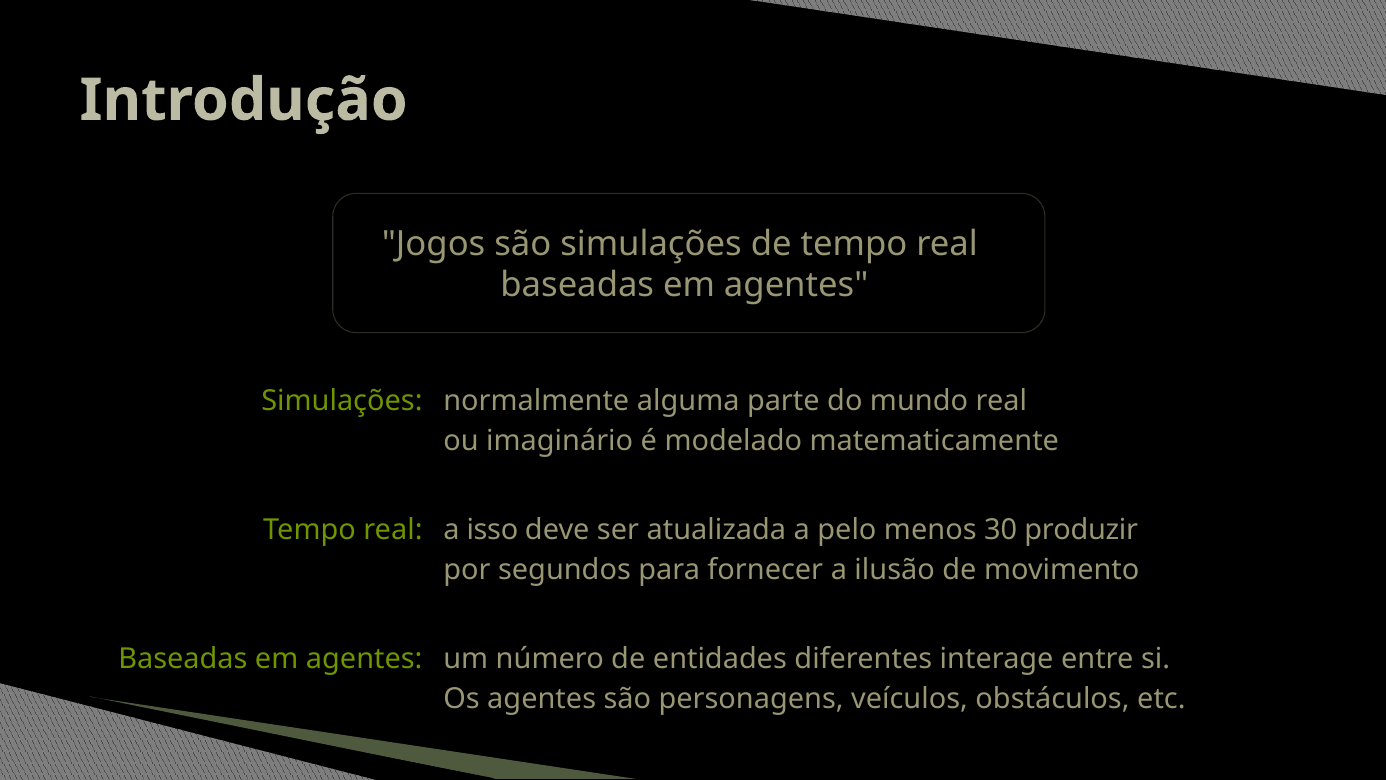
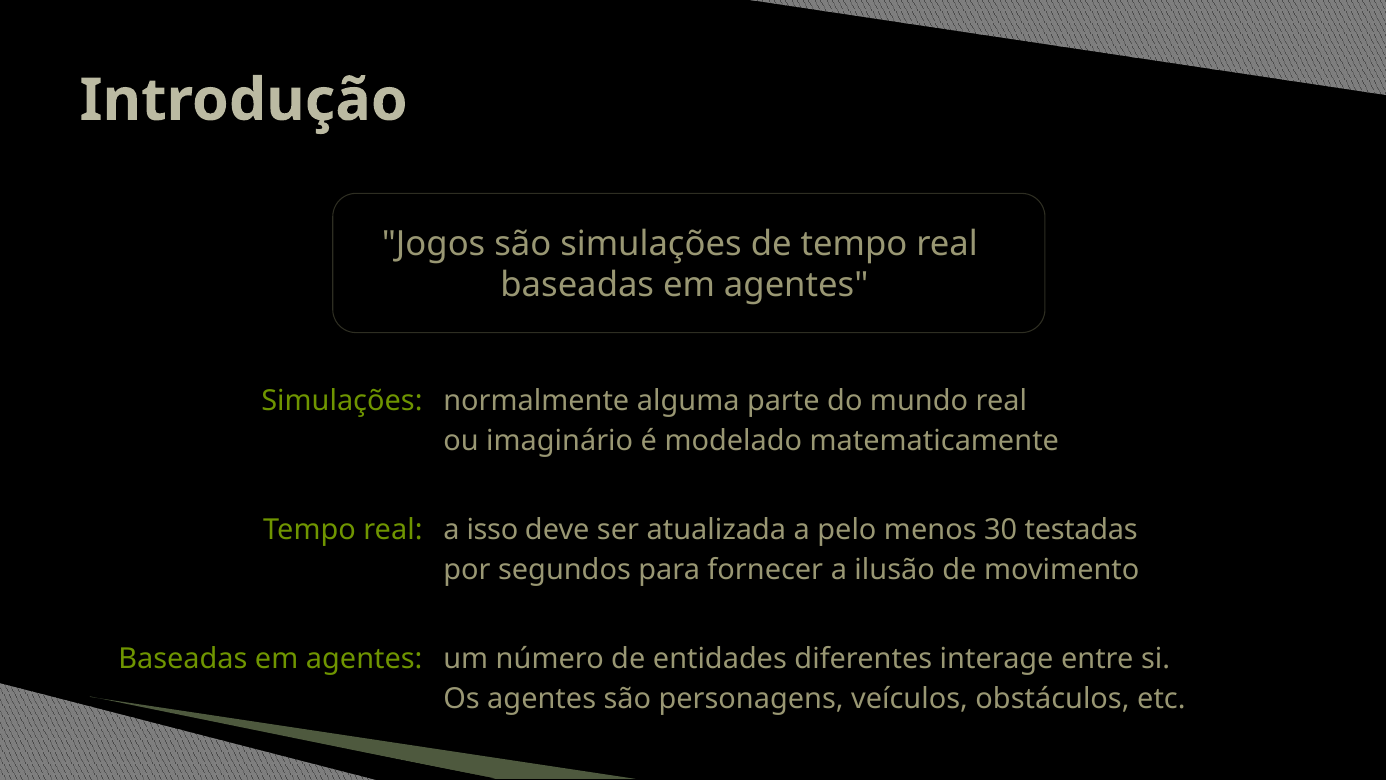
produzir: produzir -> testadas
